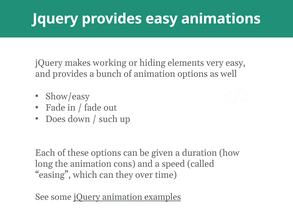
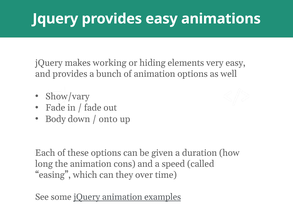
Show/easy: Show/easy -> Show/vary
Does: Does -> Body
such: such -> onto
